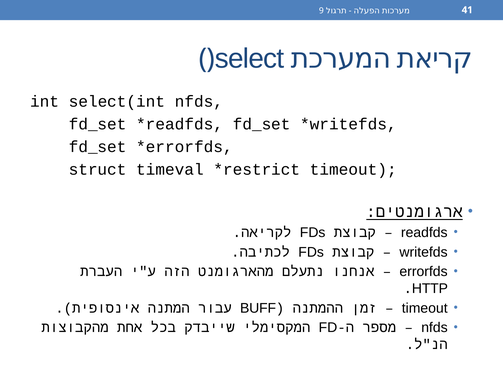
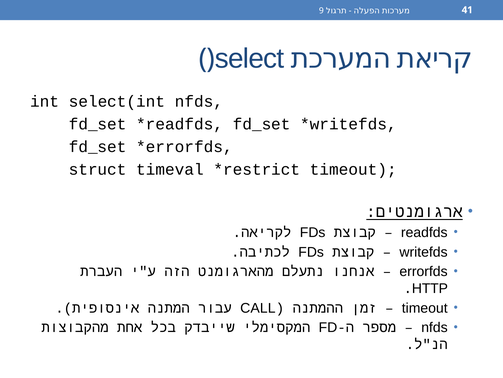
BUFF: BUFF -> CALL
